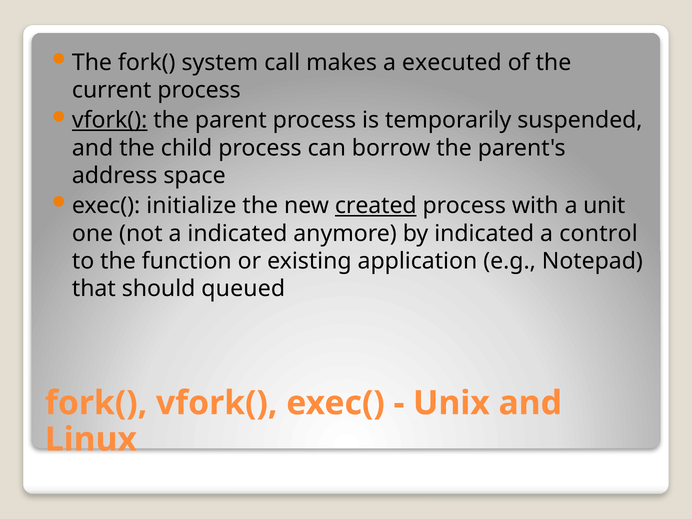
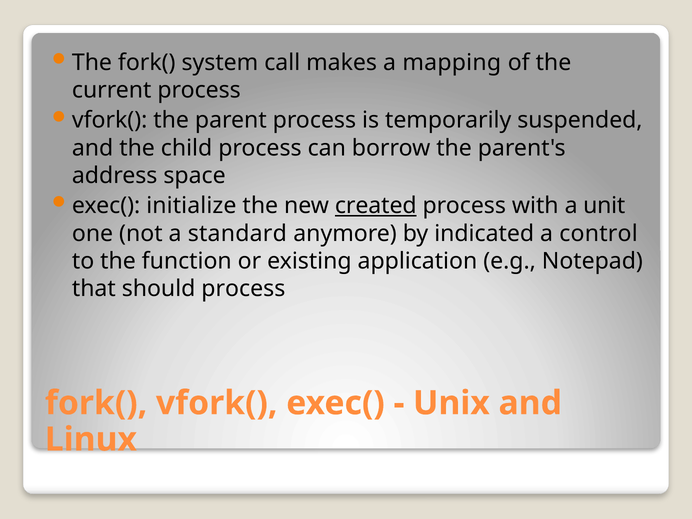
executed: executed -> mapping
vfork( at (110, 120) underline: present -> none
a indicated: indicated -> standard
should queued: queued -> process
